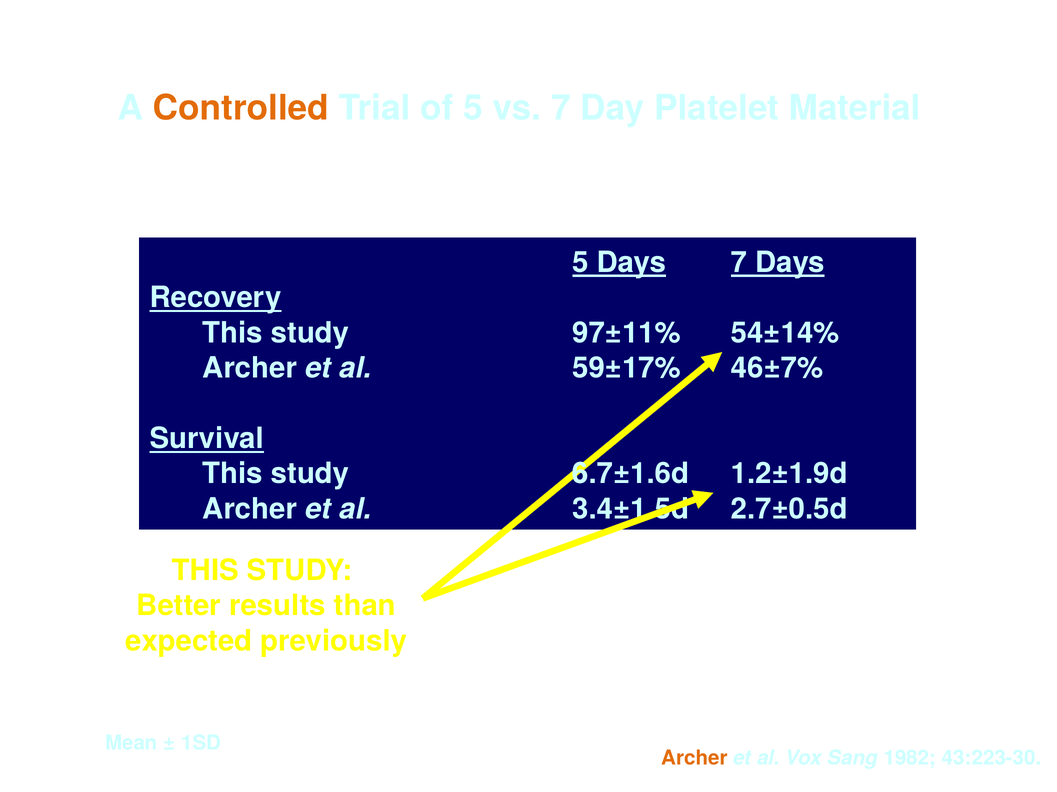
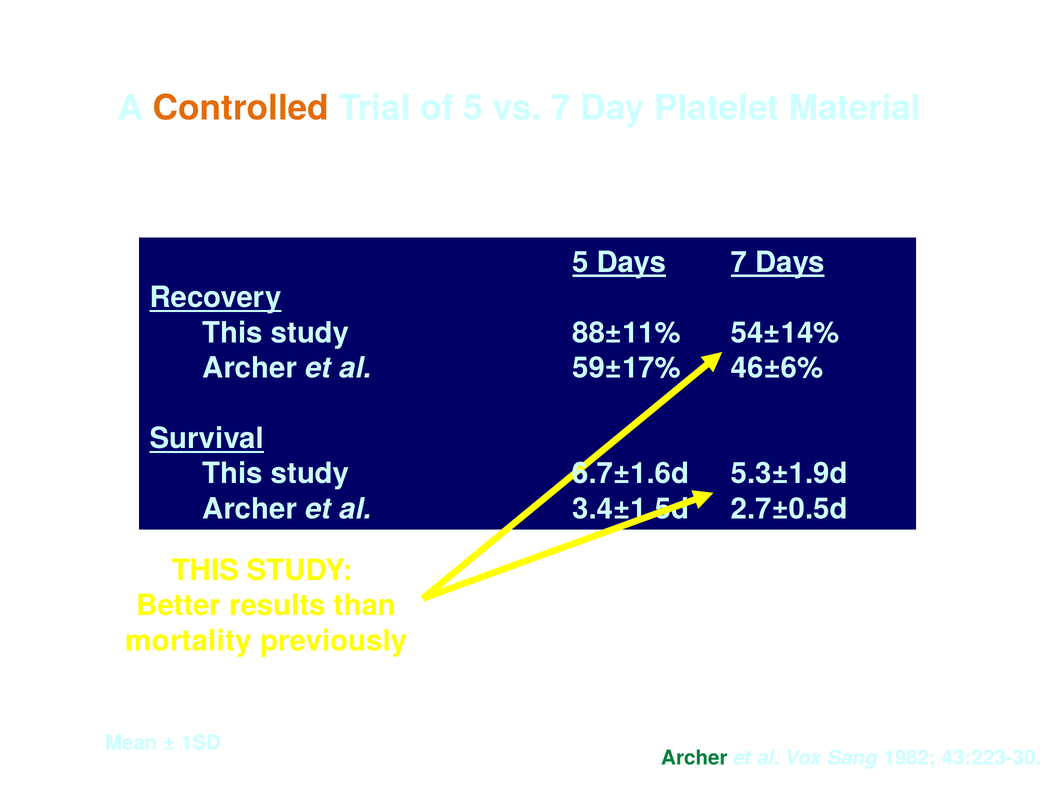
97±11%: 97±11% -> 88±11%
46±7%: 46±7% -> 46±6%
1.2±1.9d: 1.2±1.9d -> 5.3±1.9d
expected: expected -> mortality
Archer at (694, 759) colour: orange -> green
